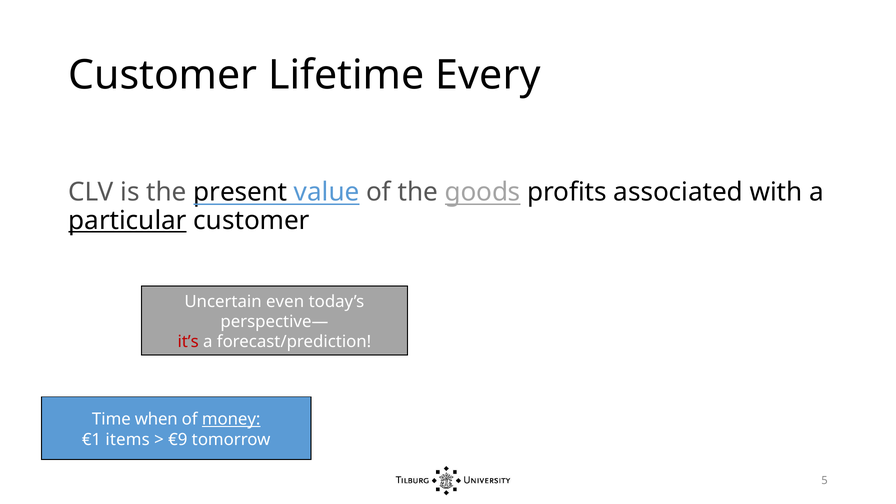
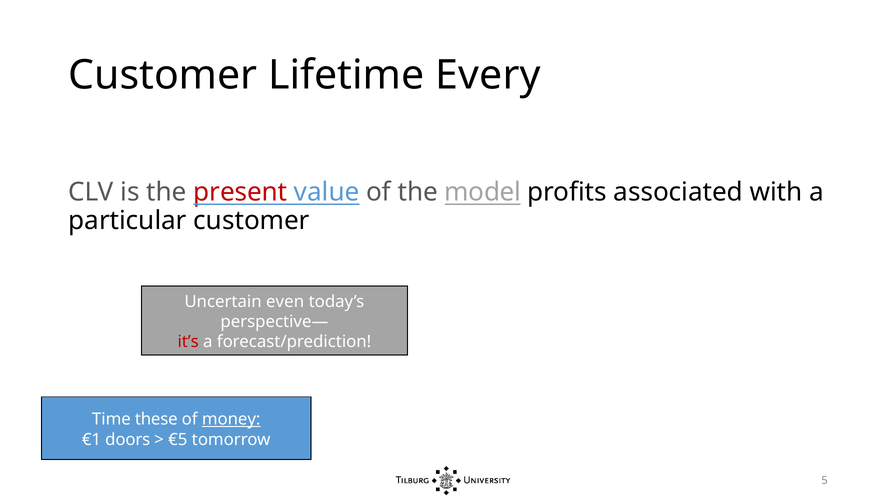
present colour: black -> red
goods: goods -> model
particular underline: present -> none
when: when -> these
items: items -> doors
€9: €9 -> €5
